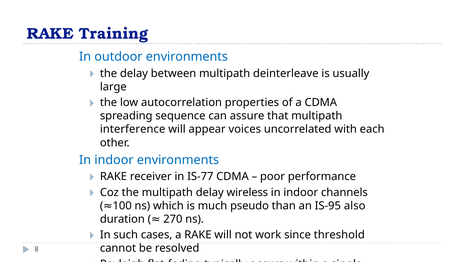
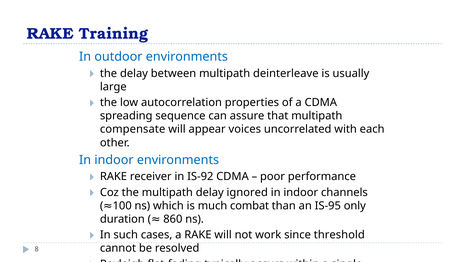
interference: interference -> compensate
IS-77: IS-77 -> IS-92
wireless: wireless -> ignored
pseudo: pseudo -> combat
also: also -> only
270: 270 -> 860
